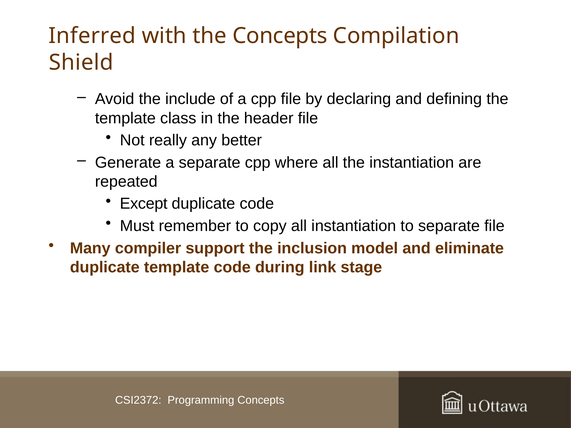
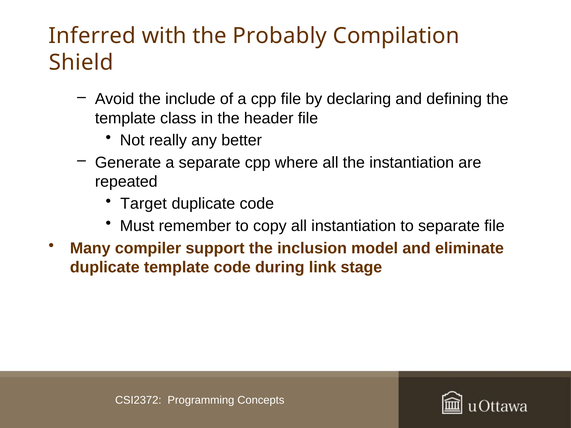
the Concepts: Concepts -> Probably
Except: Except -> Target
